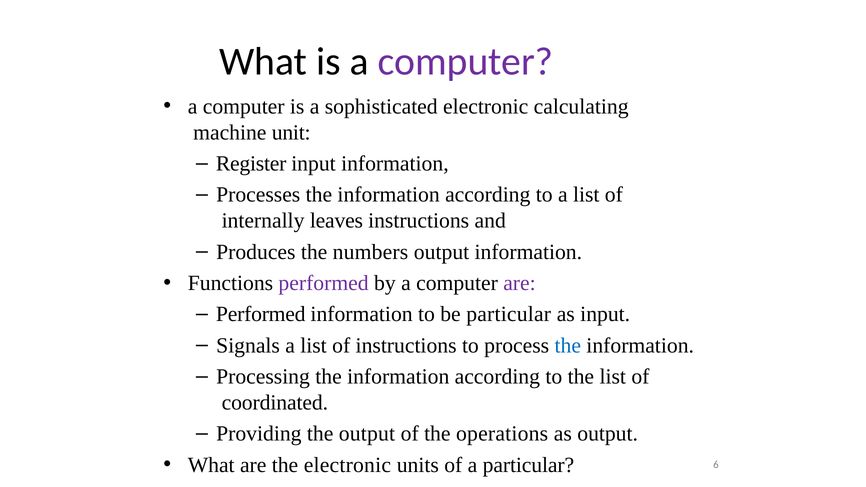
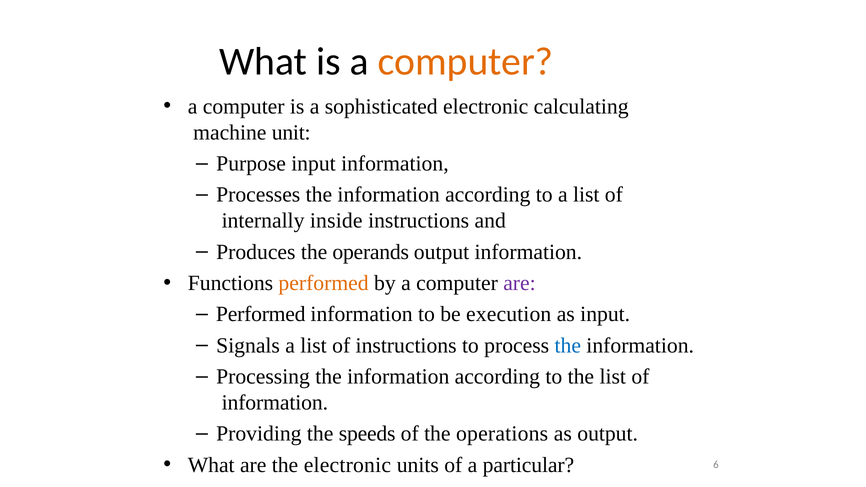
computer at (465, 62) colour: purple -> orange
Register: Register -> Purpose
leaves: leaves -> inside
numbers: numbers -> operands
performed at (324, 283) colour: purple -> orange
be particular: particular -> execution
coordinated at (275, 403): coordinated -> information
the output: output -> speeds
